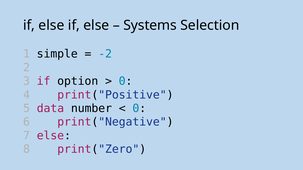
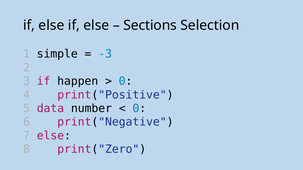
Systems: Systems -> Sections
-2: -2 -> -3
option: option -> happen
